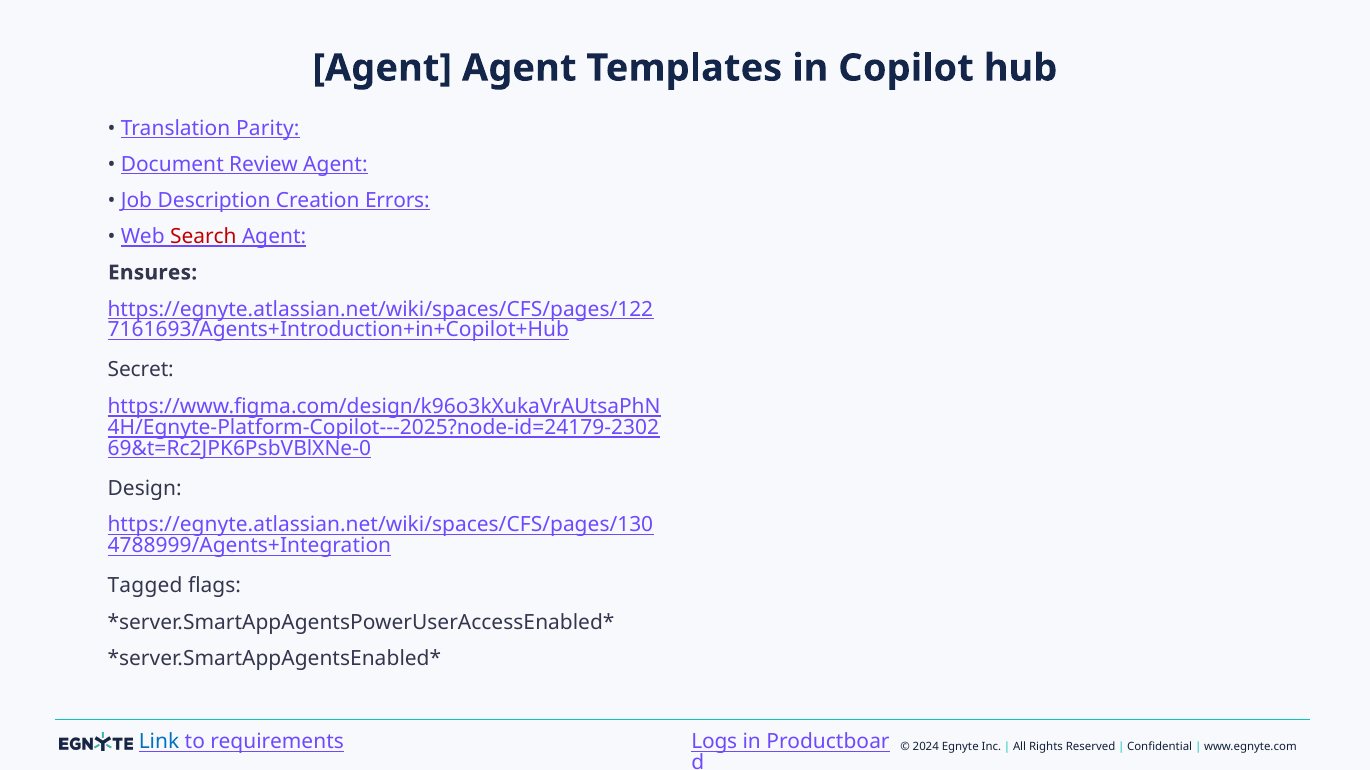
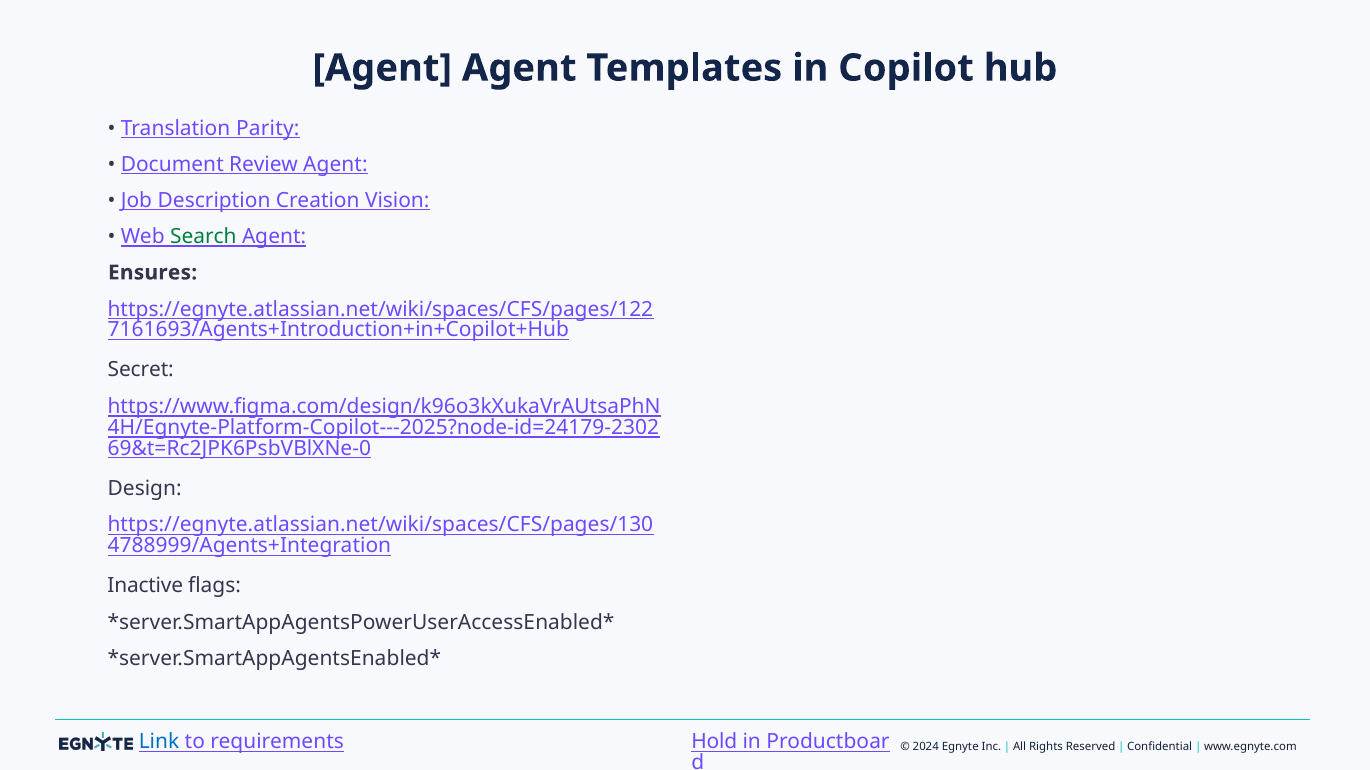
Errors: Errors -> Vision
Search colour: red -> green
Tagged: Tagged -> Inactive
Logs: Logs -> Hold
